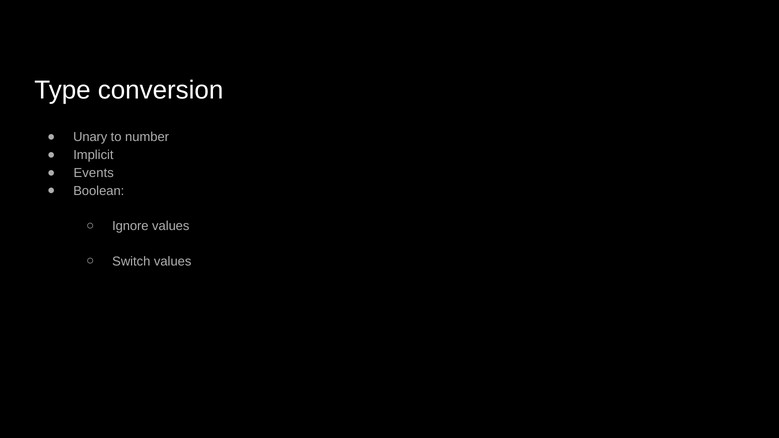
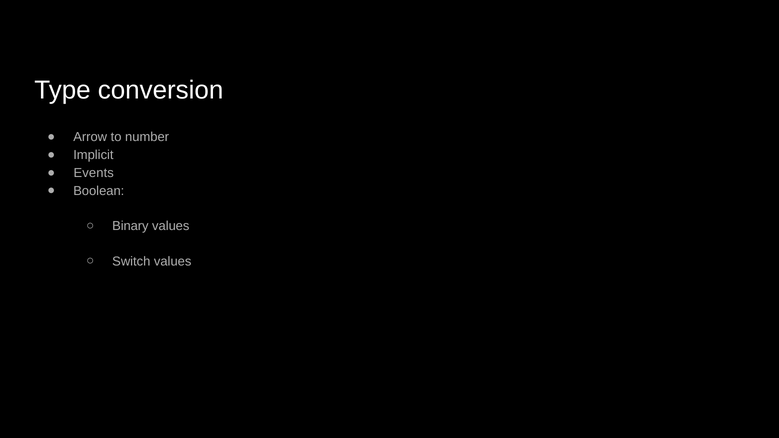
Unary: Unary -> Arrow
Ignore: Ignore -> Binary
